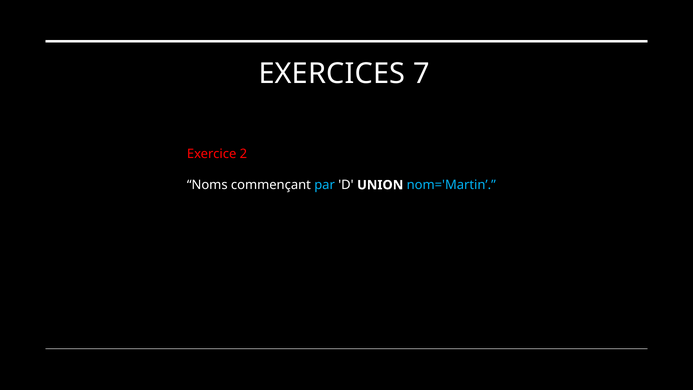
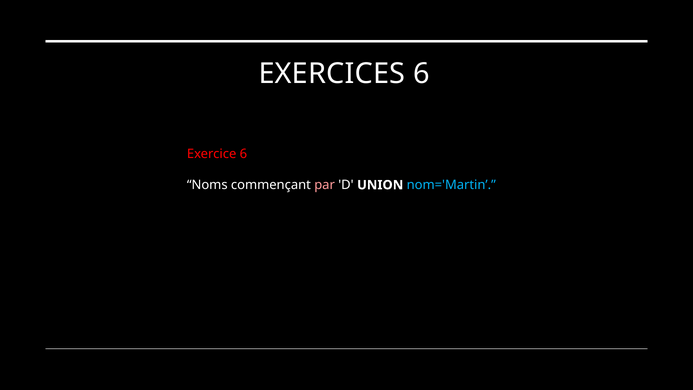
EXERCICES 7: 7 -> 6
Exercice 2: 2 -> 6
par colour: light blue -> pink
